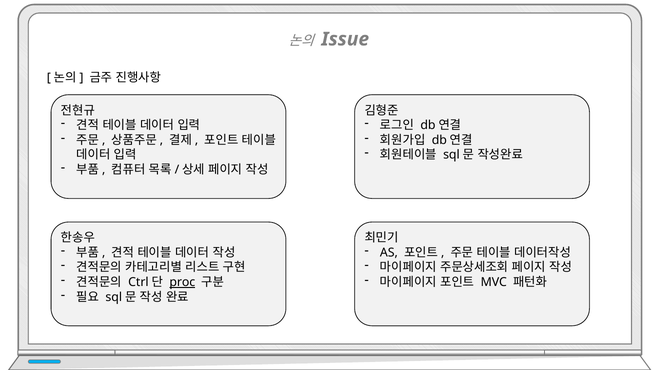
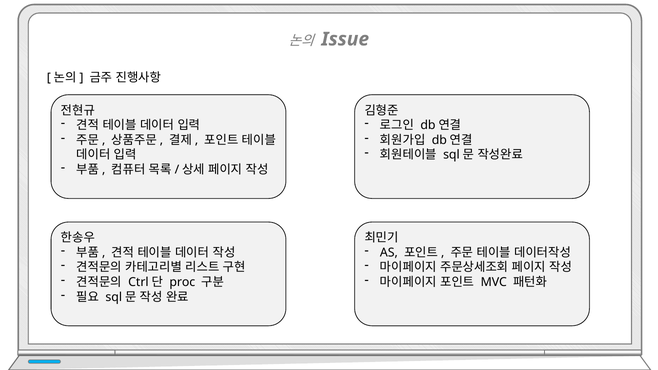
proc underline: present -> none
